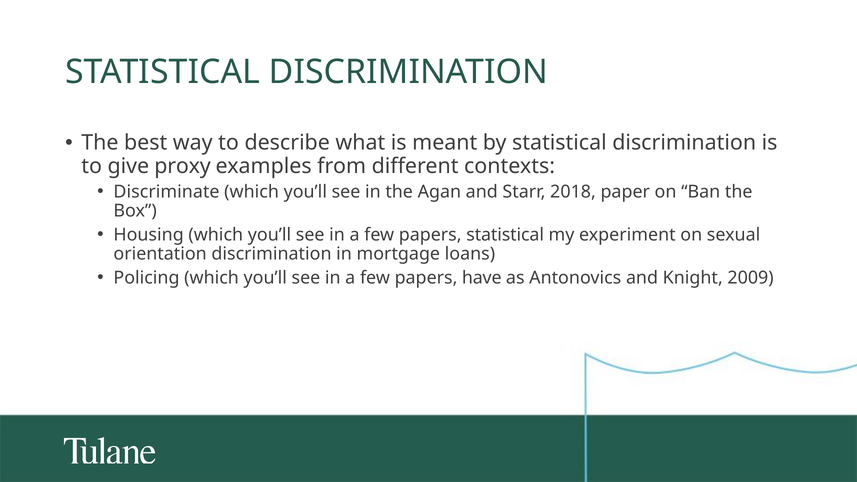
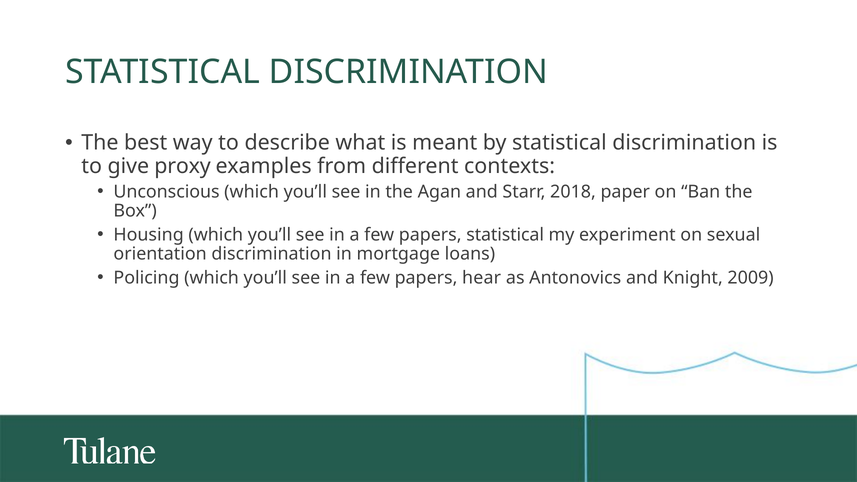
Discriminate: Discriminate -> Unconscious
have: have -> hear
